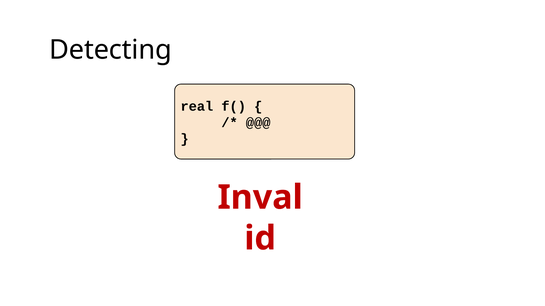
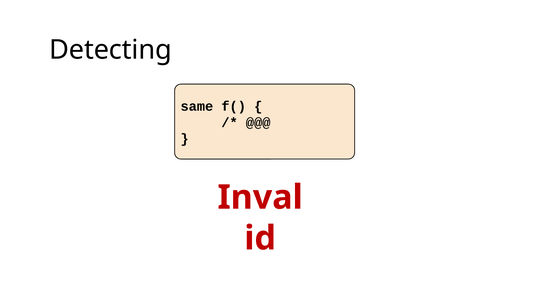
real: real -> same
